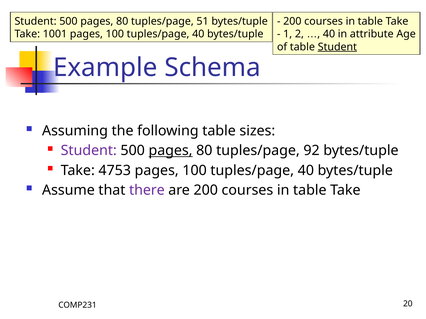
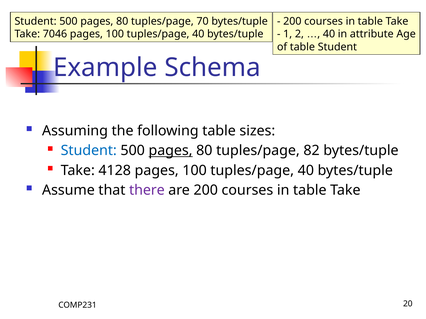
51: 51 -> 70
1001: 1001 -> 7046
Student at (337, 47) underline: present -> none
Student at (89, 151) colour: purple -> blue
92: 92 -> 82
4753: 4753 -> 4128
